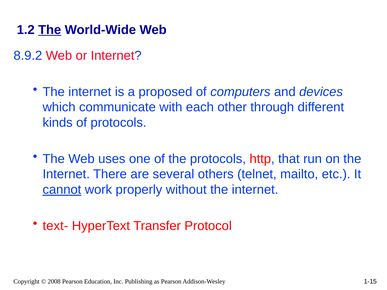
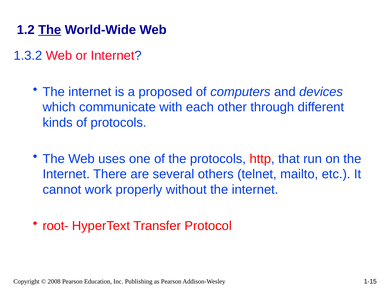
8.9.2: 8.9.2 -> 1.3.2
cannot underline: present -> none
text-: text- -> root-
